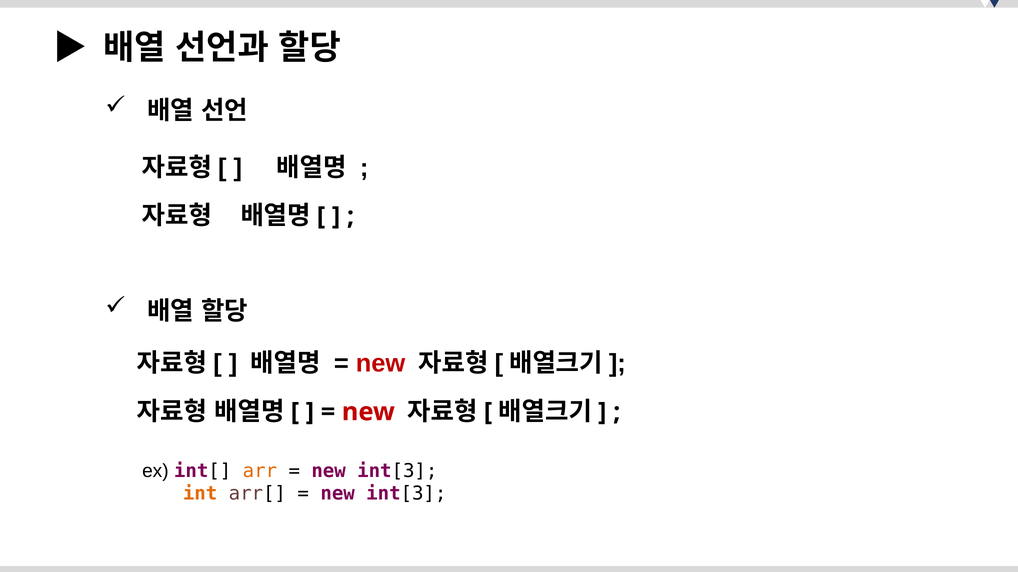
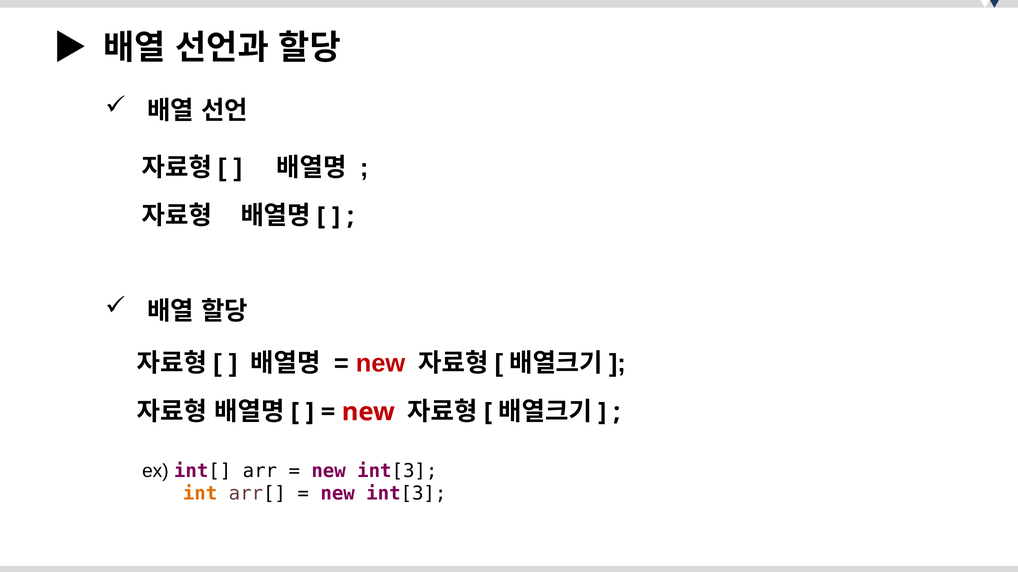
arr colour: orange -> black
